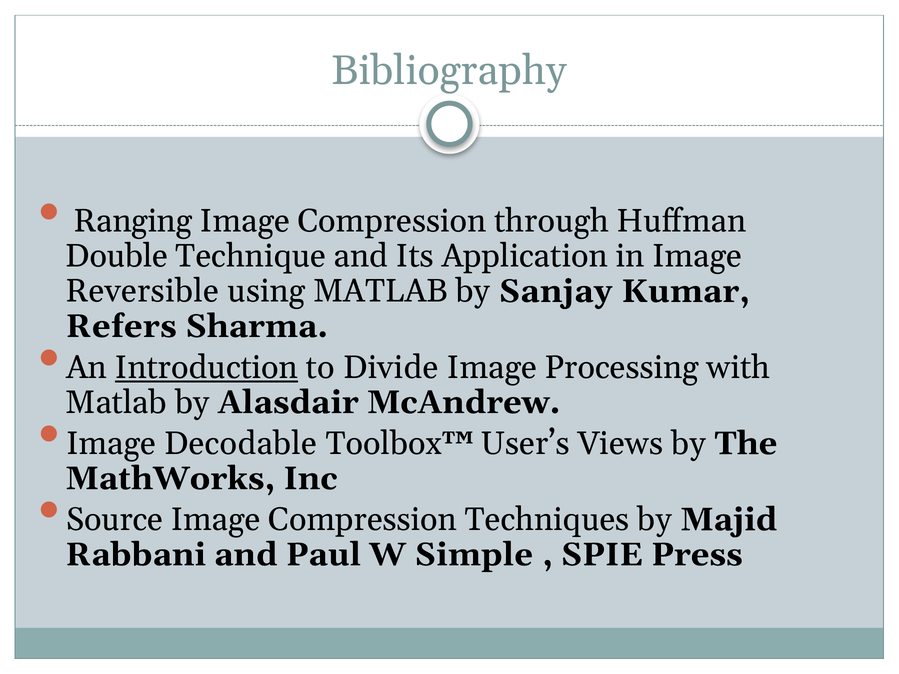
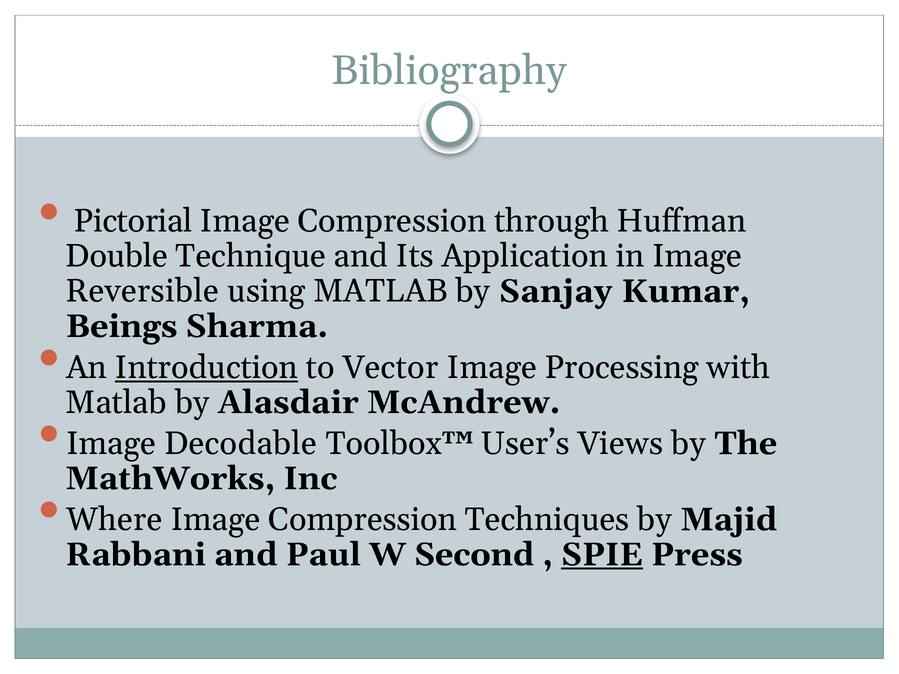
Ranging: Ranging -> Pictorial
Refers: Refers -> Beings
Divide: Divide -> Vector
Source: Source -> Where
Simple: Simple -> Second
SPIE underline: none -> present
